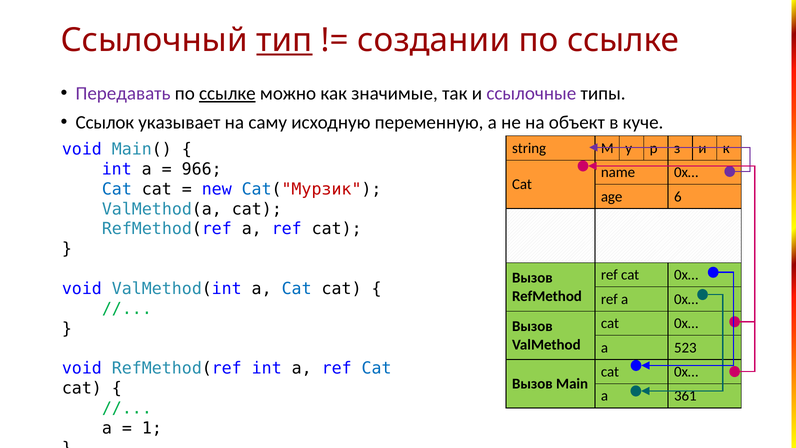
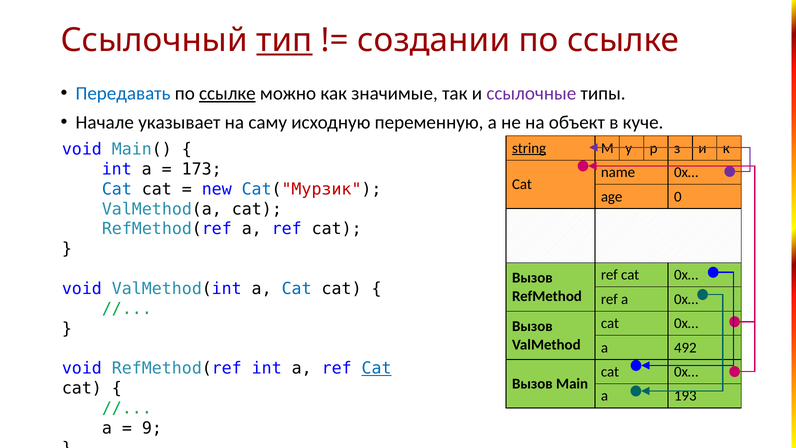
Передавать colour: purple -> blue
Ссылок: Ссылок -> Начале
string underline: none -> present
966: 966 -> 173
6: 6 -> 0
523: 523 -> 492
Cat at (377, 368) underline: none -> present
361: 361 -> 193
1: 1 -> 9
